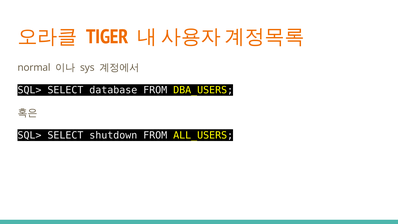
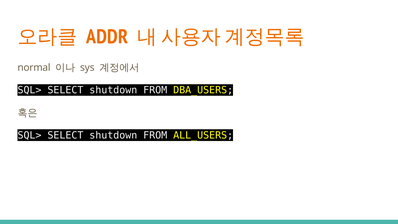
TIGER: TIGER -> ADDR
database at (113, 90): database -> shutdown
